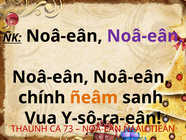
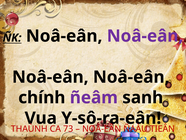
ñeâm colour: orange -> purple
